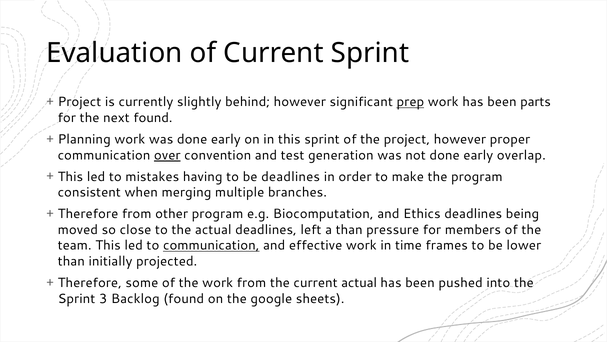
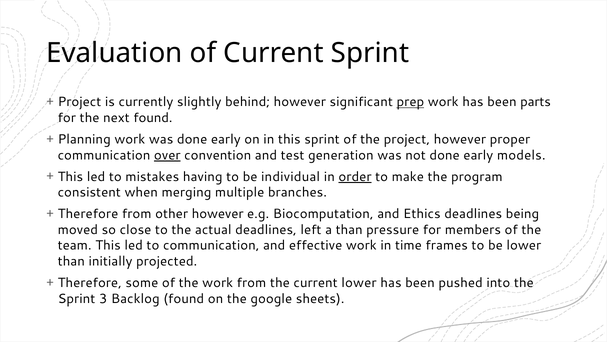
overlap: overlap -> models
be deadlines: deadlines -> individual
order underline: none -> present
other program: program -> however
communication at (211, 245) underline: present -> none
current actual: actual -> lower
